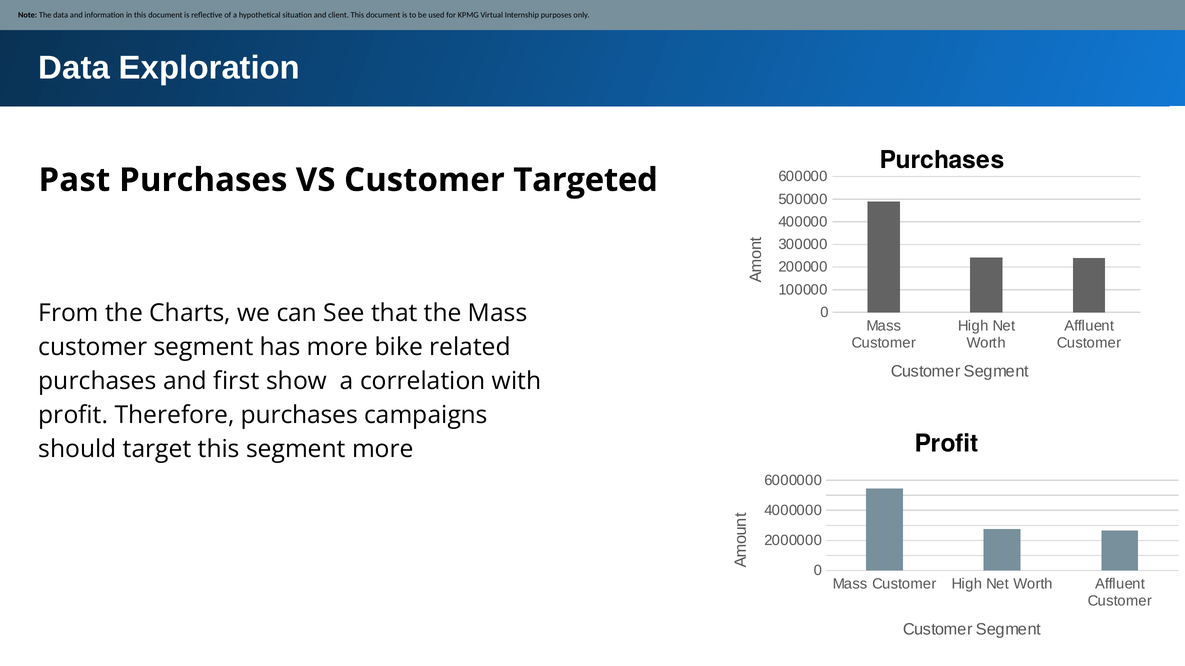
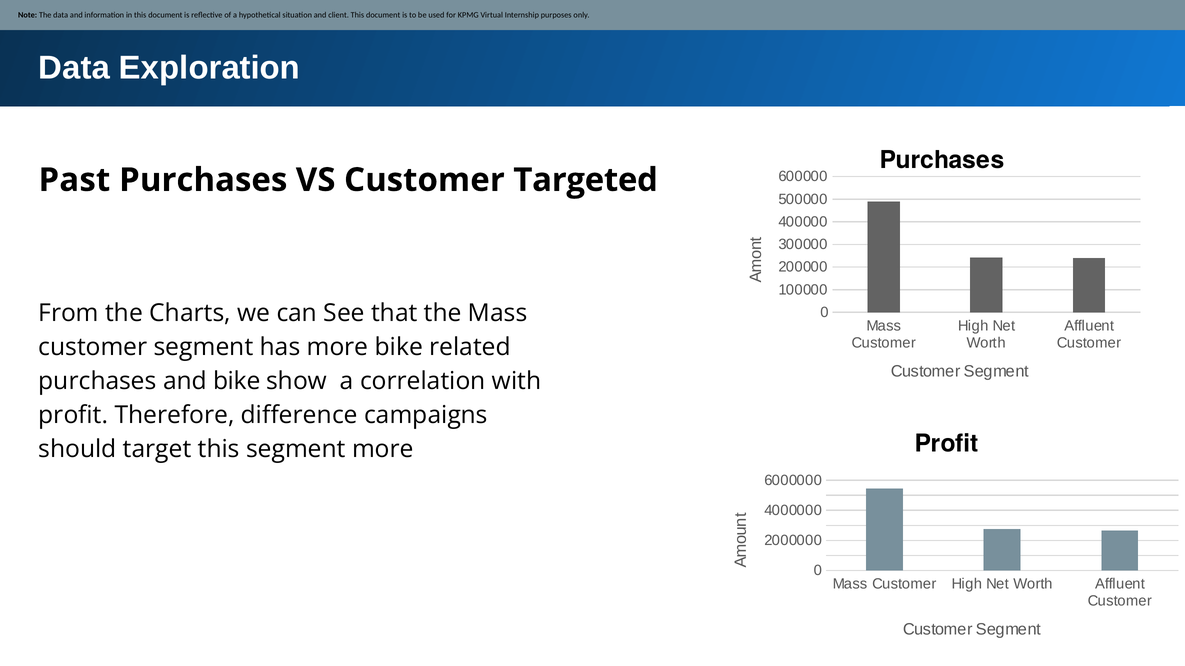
and first: first -> bike
Therefore purchases: purchases -> difference
